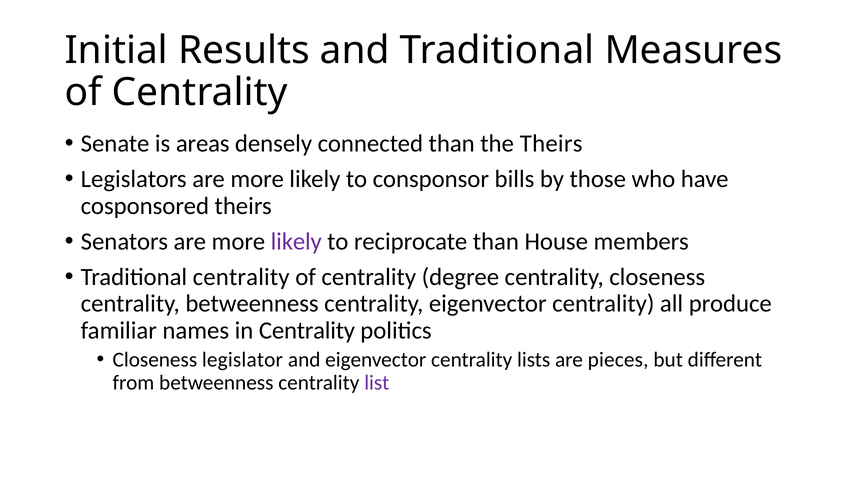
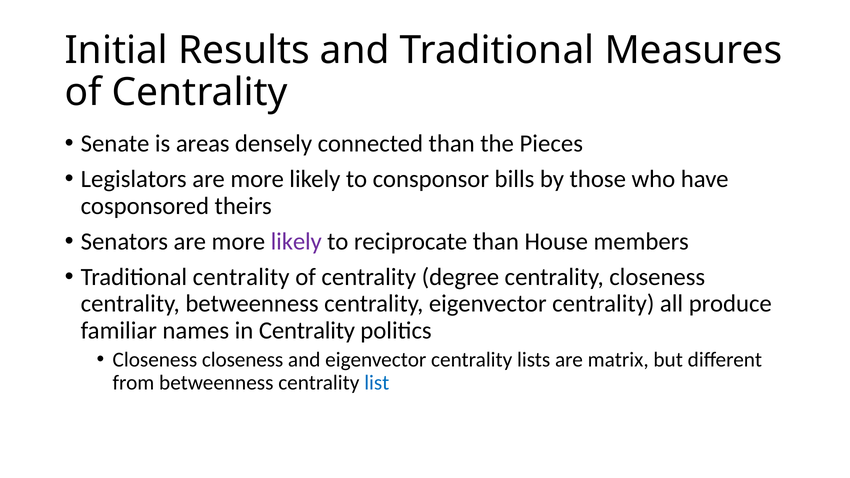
the Theirs: Theirs -> Pieces
Closeness legislator: legislator -> closeness
pieces: pieces -> matrix
list colour: purple -> blue
